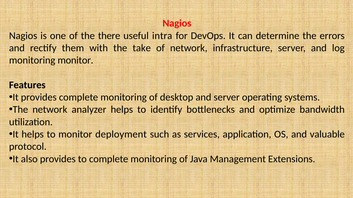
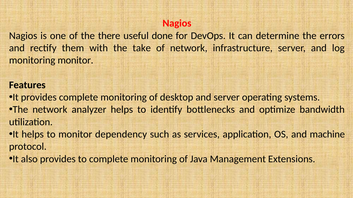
intra: intra -> done
deployment: deployment -> dependency
valuable: valuable -> machine
